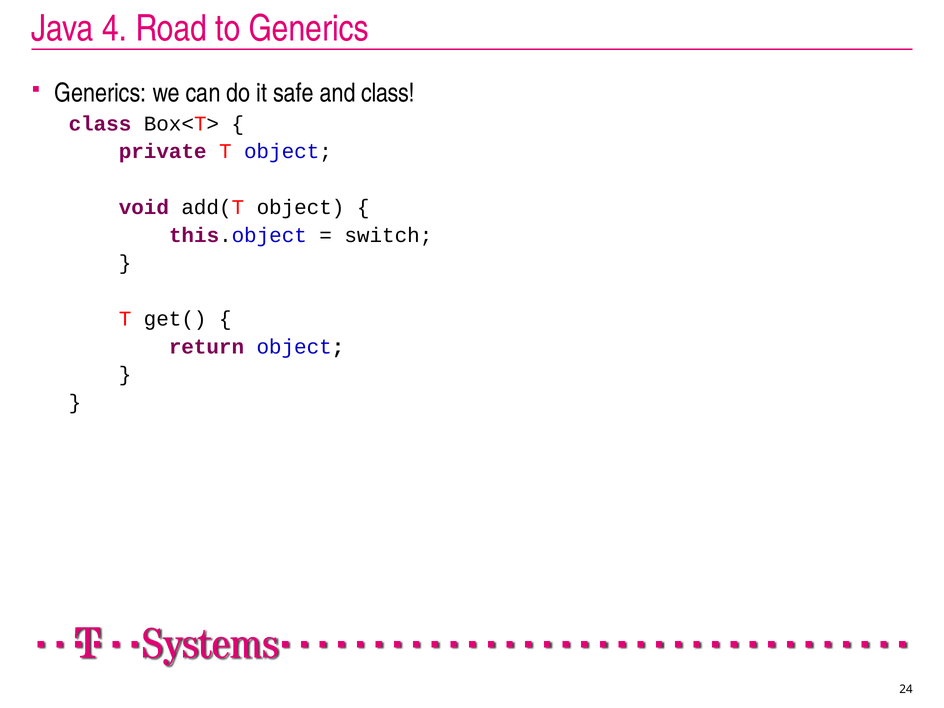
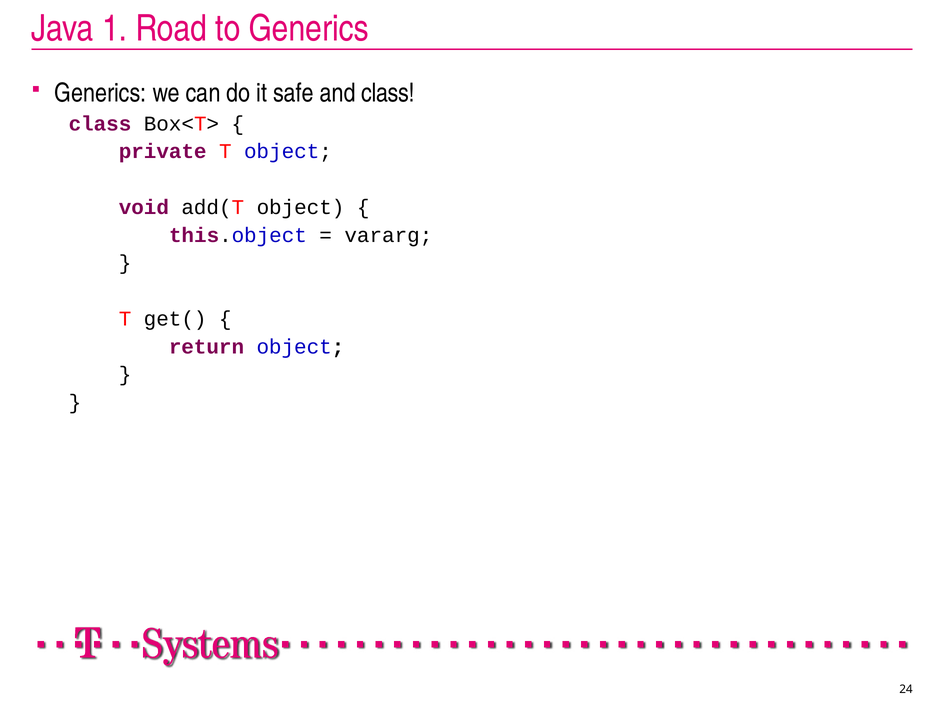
4: 4 -> 1
switch: switch -> vararg
